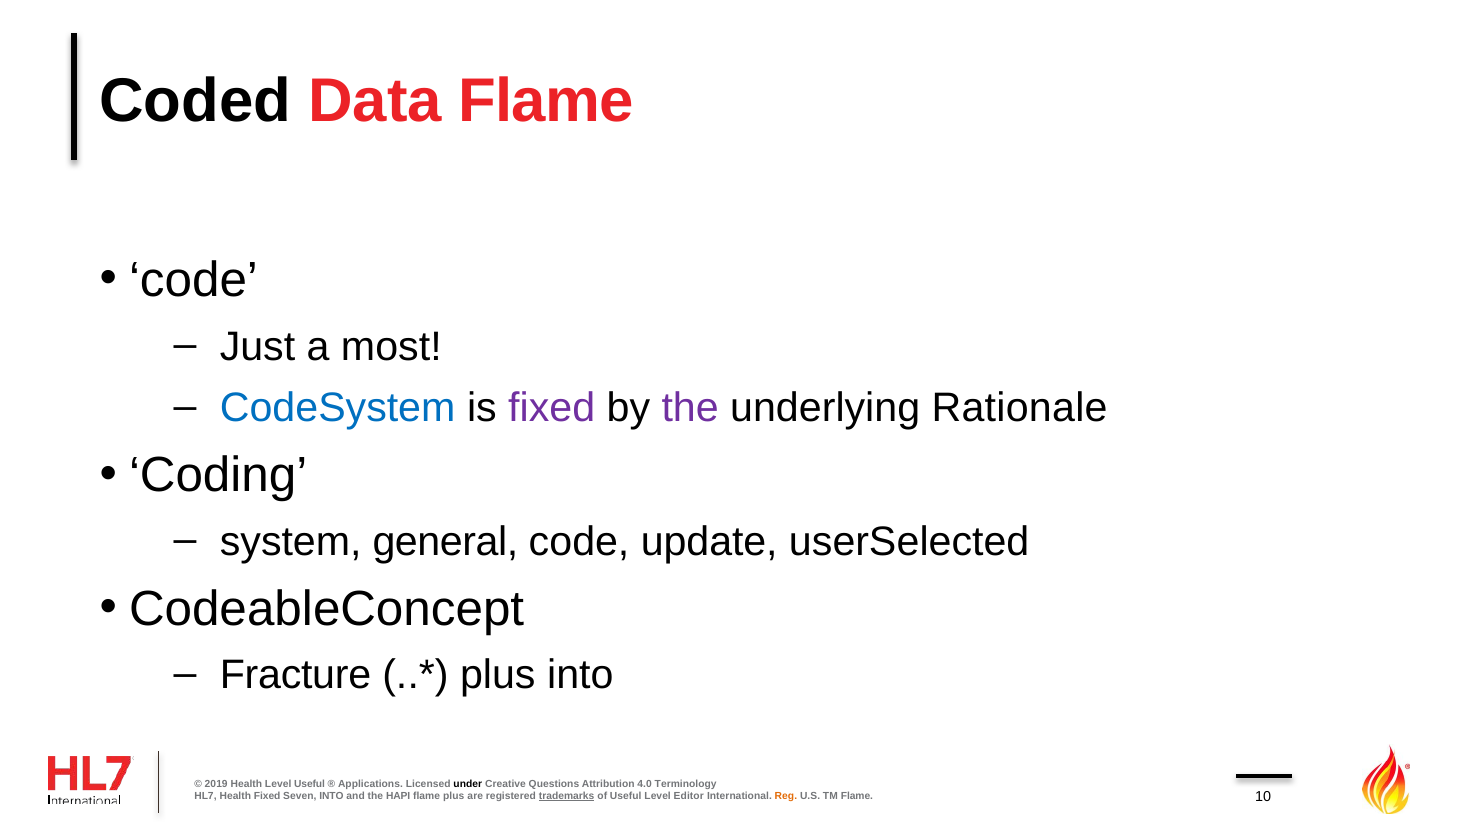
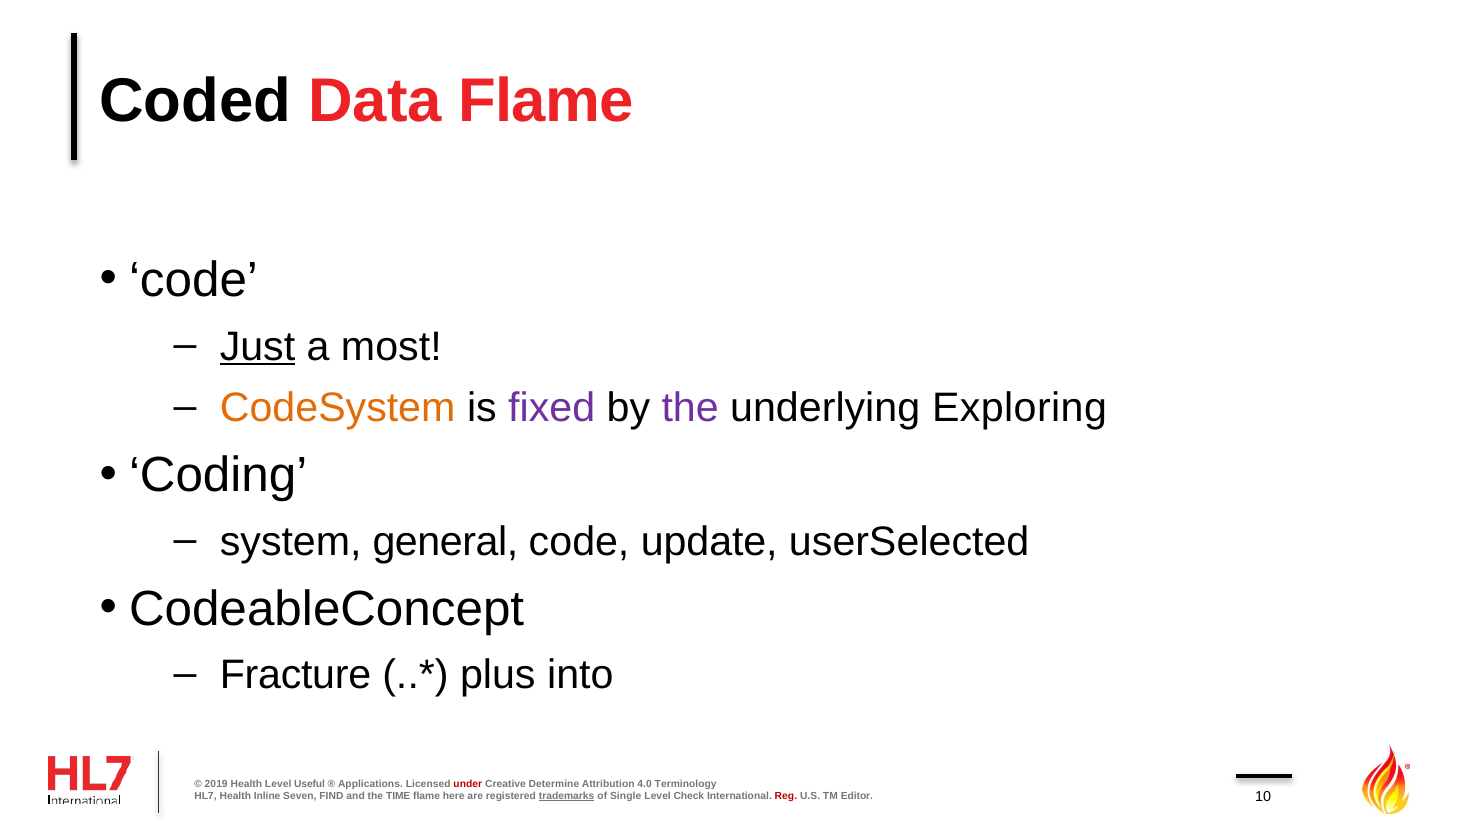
Just underline: none -> present
CodeSystem colour: blue -> orange
Rationale: Rationale -> Exploring
under colour: black -> red
Questions: Questions -> Determine
Health Fixed: Fixed -> Inline
Seven INTO: INTO -> FIND
HAPI: HAPI -> TIME
flame plus: plus -> here
of Useful: Useful -> Single
Editor: Editor -> Check
Reg colour: orange -> red
TM Flame: Flame -> Editor
